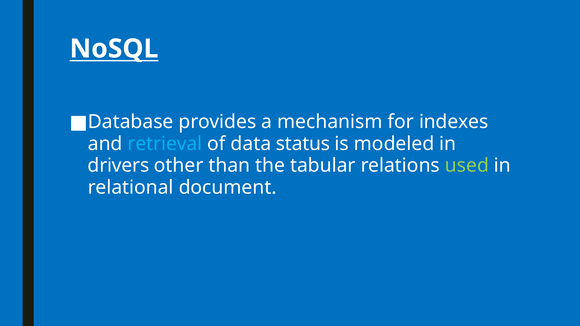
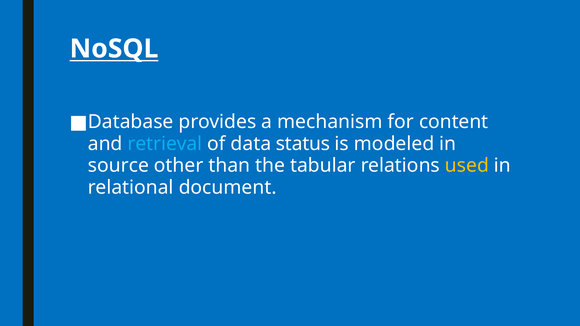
indexes: indexes -> content
drivers: drivers -> source
used colour: light green -> yellow
